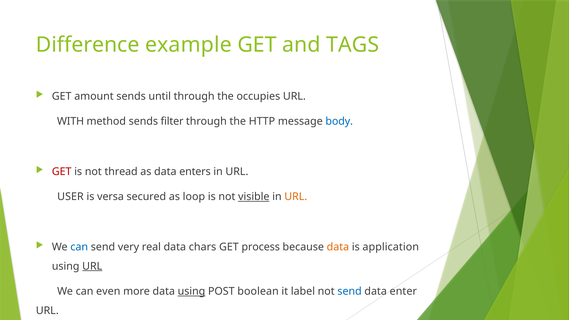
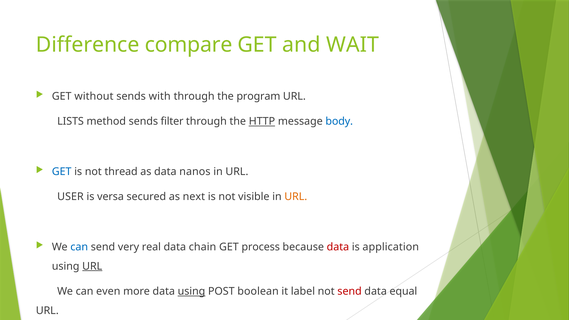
example: example -> compare
TAGS: TAGS -> WAIT
amount: amount -> without
until: until -> with
occupies: occupies -> program
WITH: WITH -> LISTS
HTTP underline: none -> present
GET at (62, 172) colour: red -> blue
enters: enters -> nanos
loop: loop -> next
visible underline: present -> none
chars: chars -> chain
data at (338, 247) colour: orange -> red
send at (350, 291) colour: blue -> red
enter: enter -> equal
